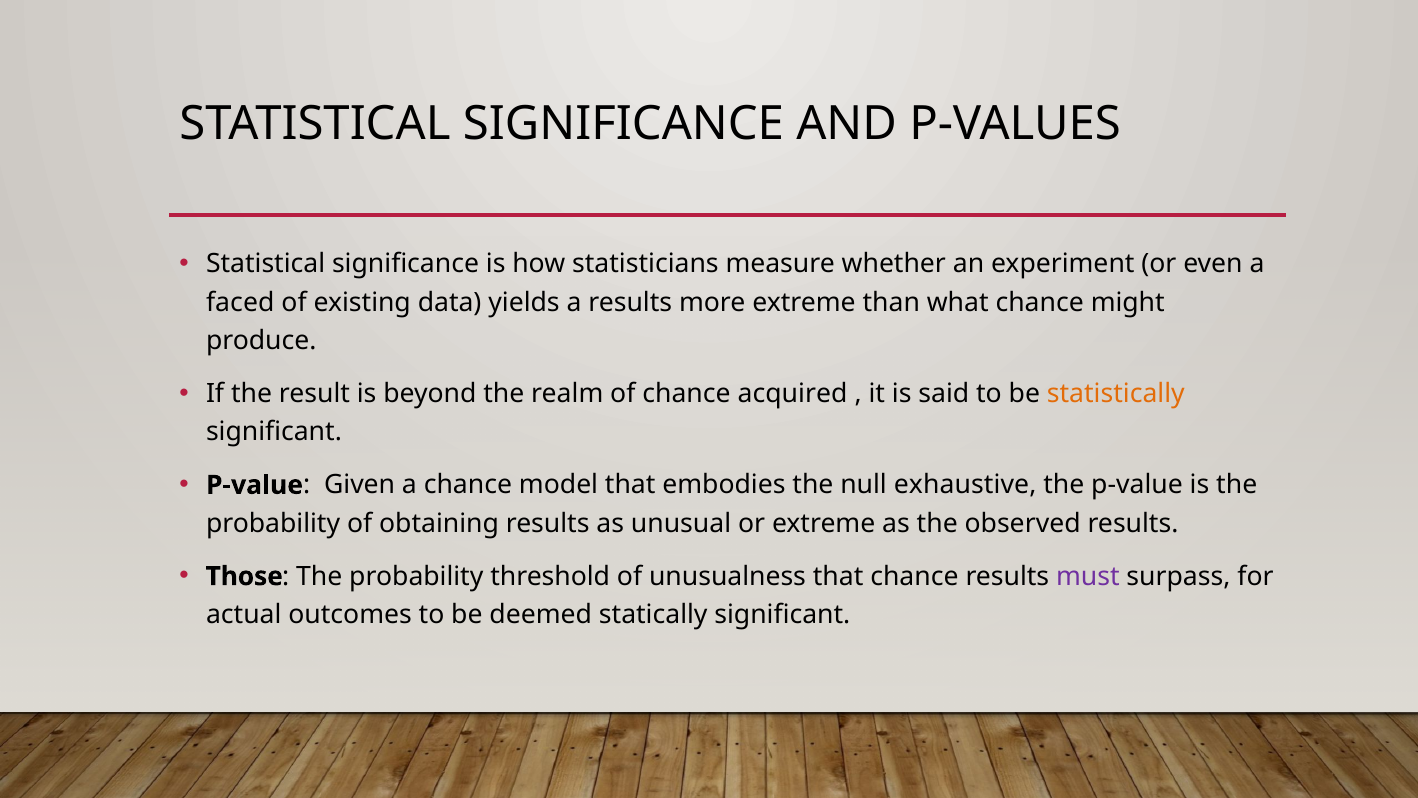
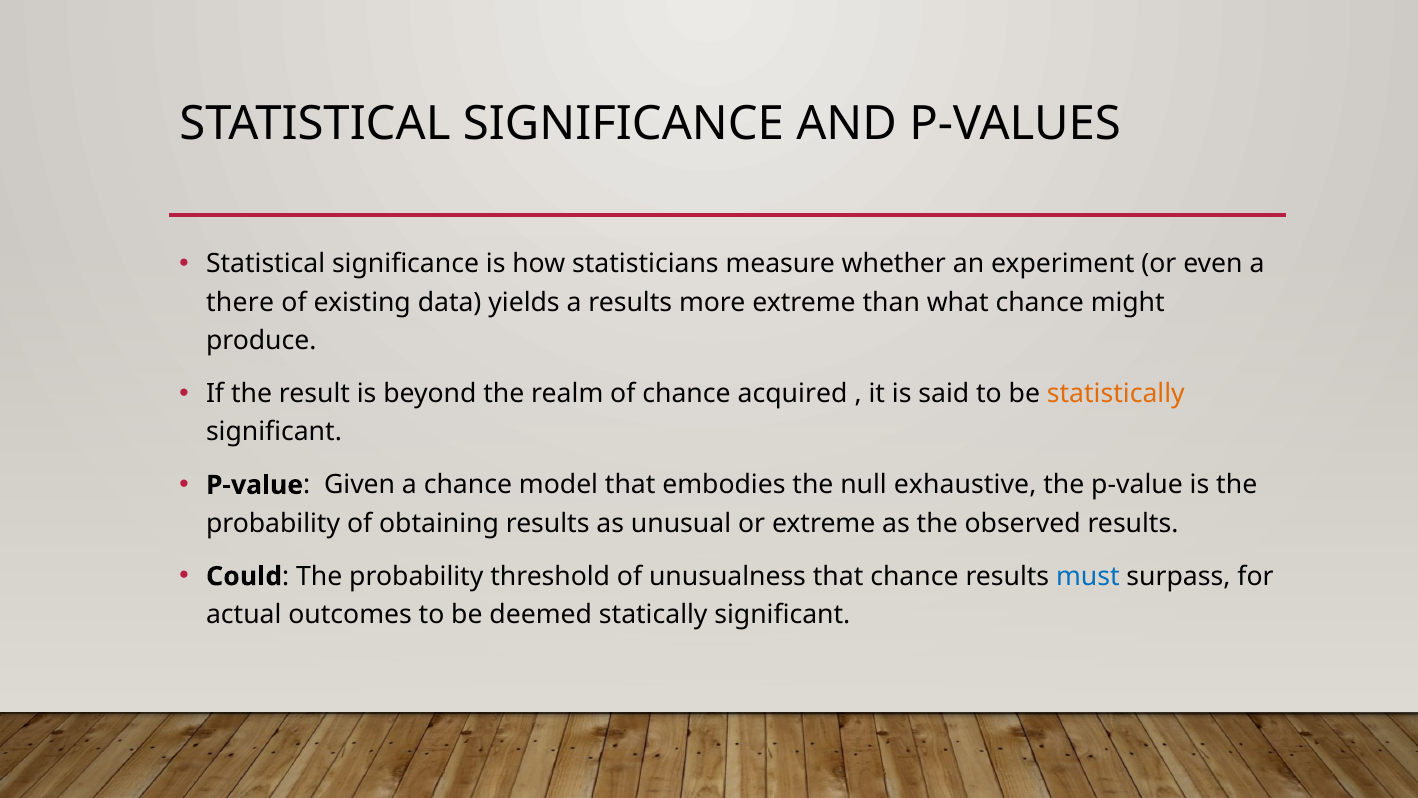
faced: faced -> there
Those: Those -> Could
must colour: purple -> blue
